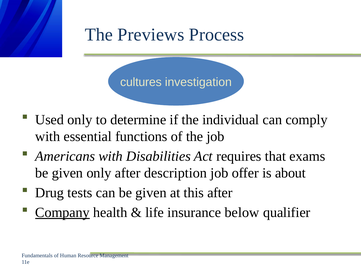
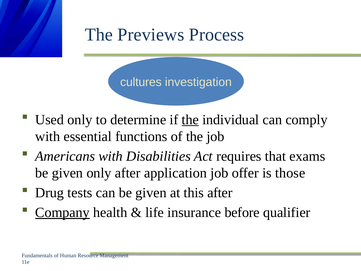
the at (190, 120) underline: none -> present
description: description -> application
about: about -> those
below: below -> before
